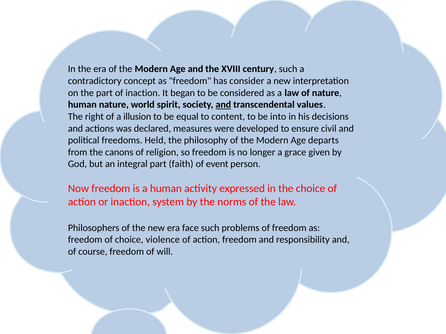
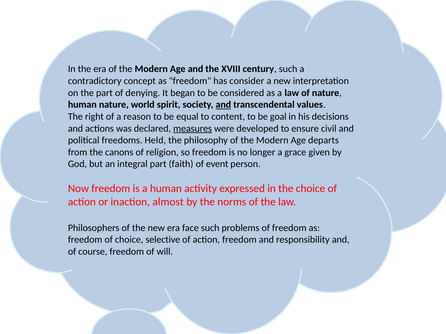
of inaction: inaction -> denying
illusion: illusion -> reason
into: into -> goal
measures underline: none -> present
system: system -> almost
violence: violence -> selective
